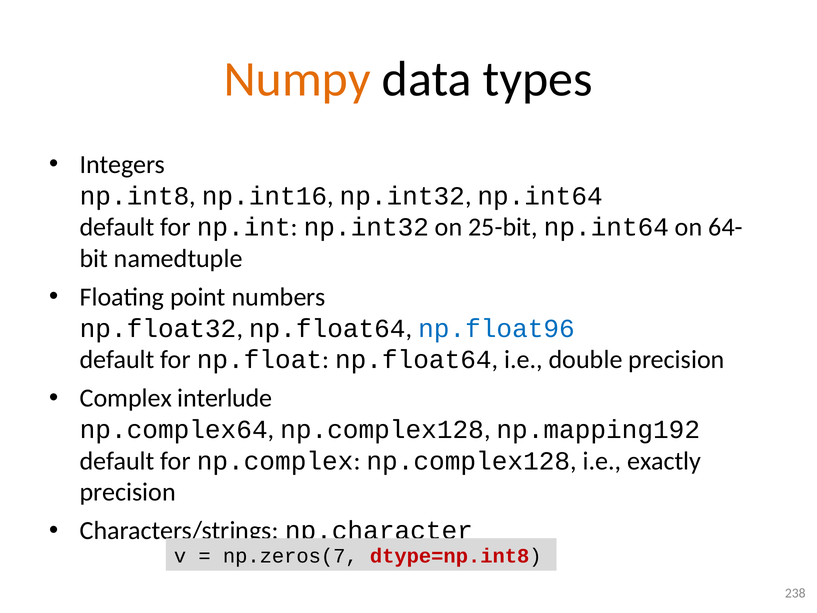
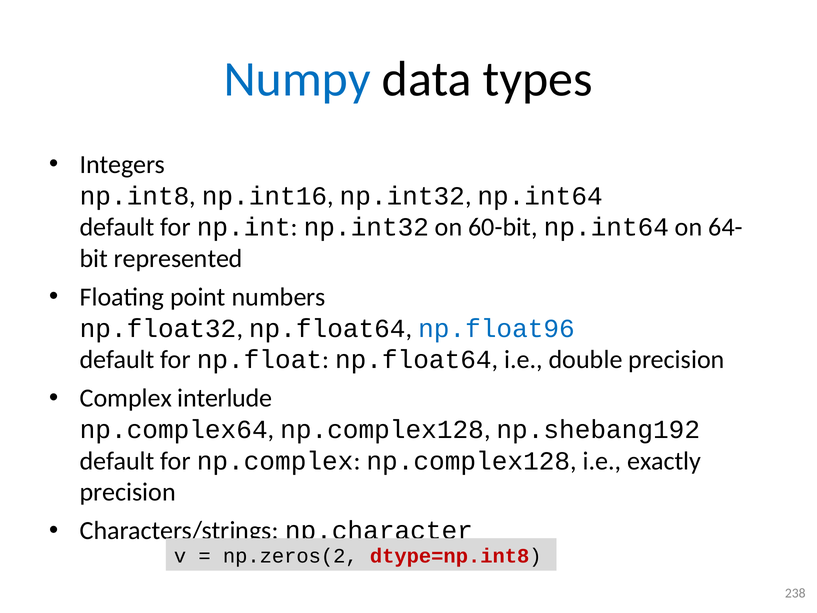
Numpy colour: orange -> blue
25-bit: 25-bit -> 60-bit
namedtuple: namedtuple -> represented
np.mapping192: np.mapping192 -> np.shebang192
np.zeros(7: np.zeros(7 -> np.zeros(2
